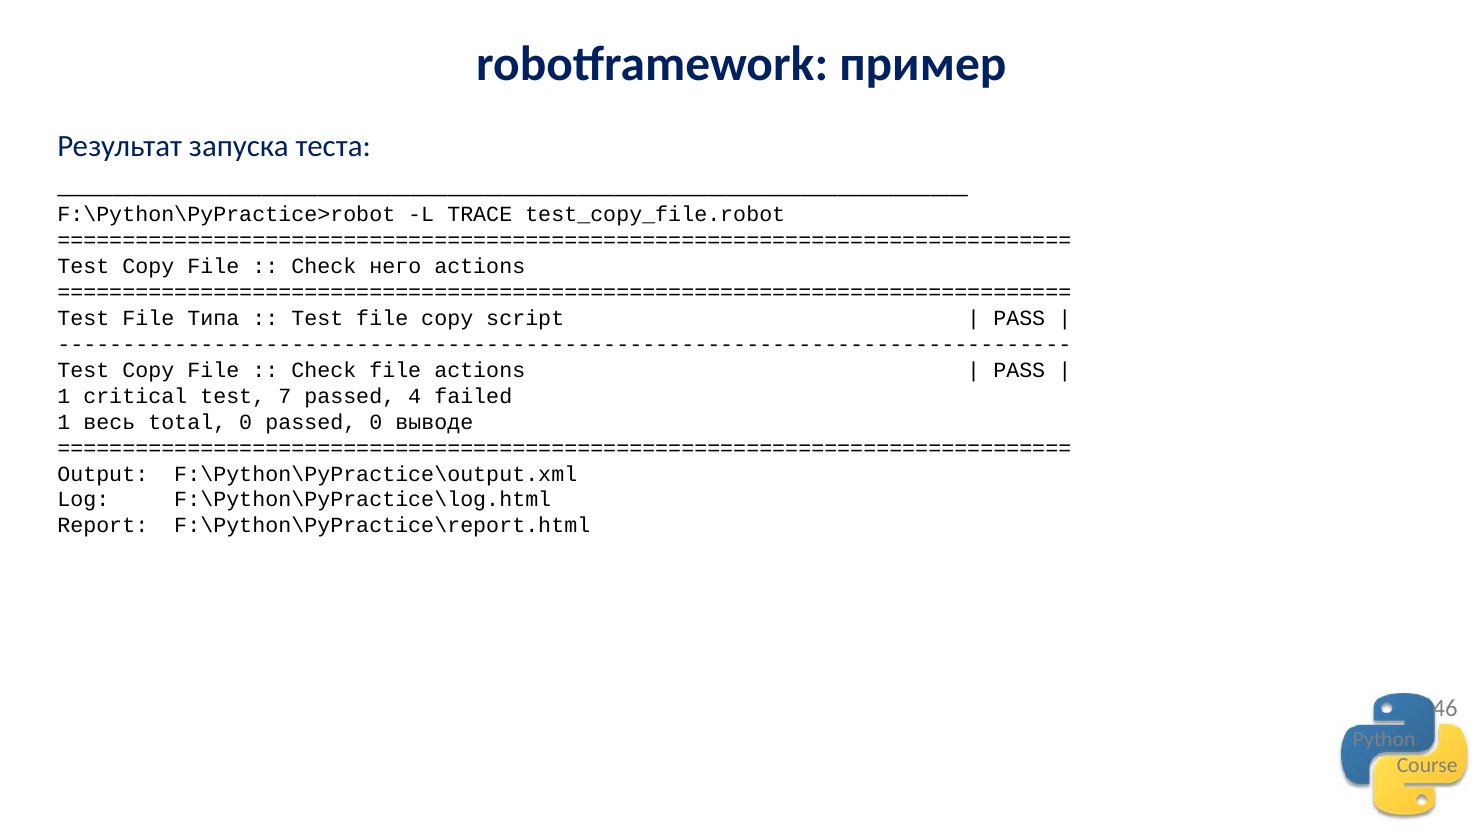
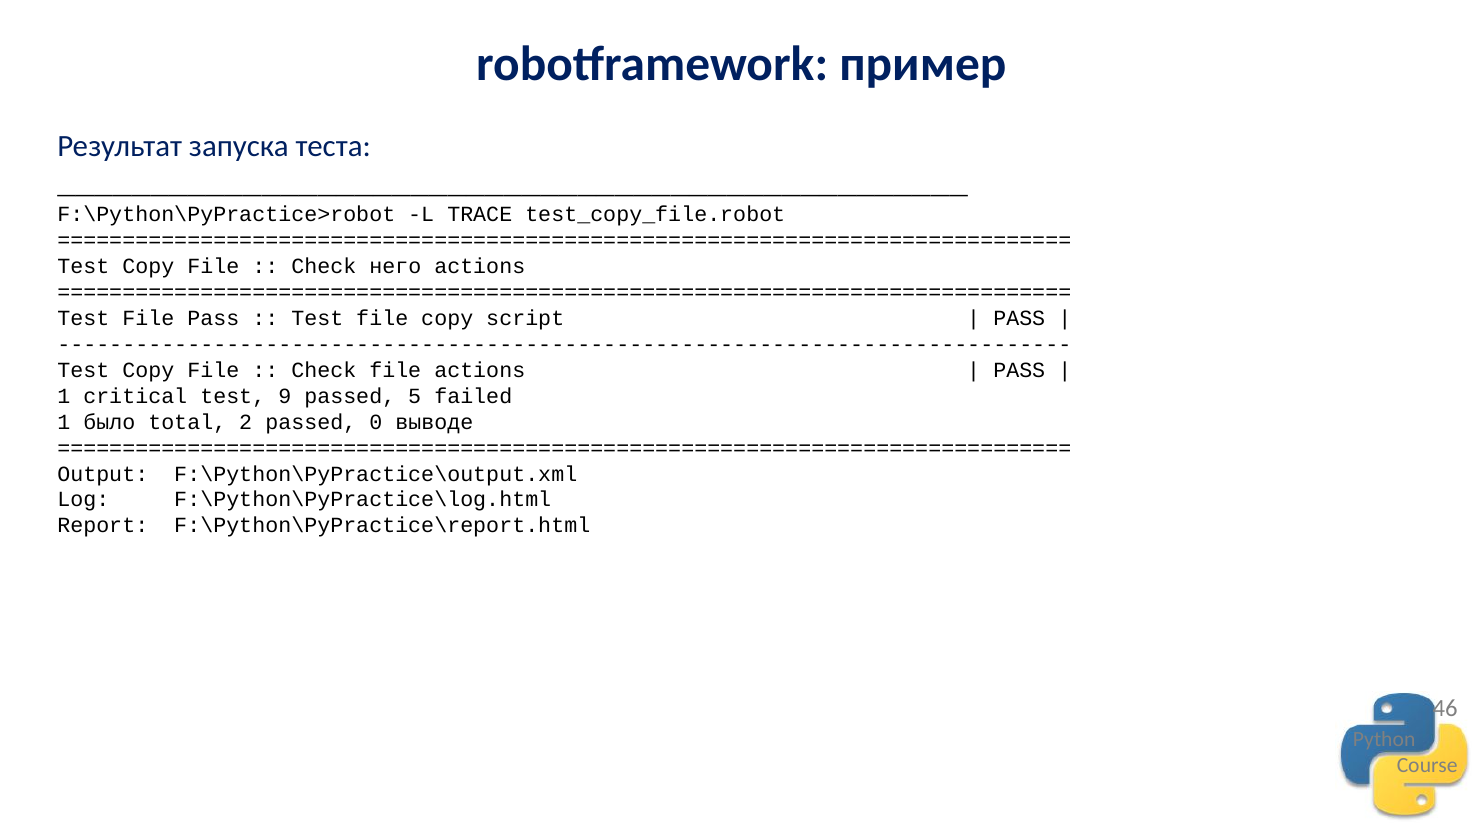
File Типа: Типа -> Pass
7: 7 -> 9
4: 4 -> 5
весь: весь -> было
total 0: 0 -> 2
